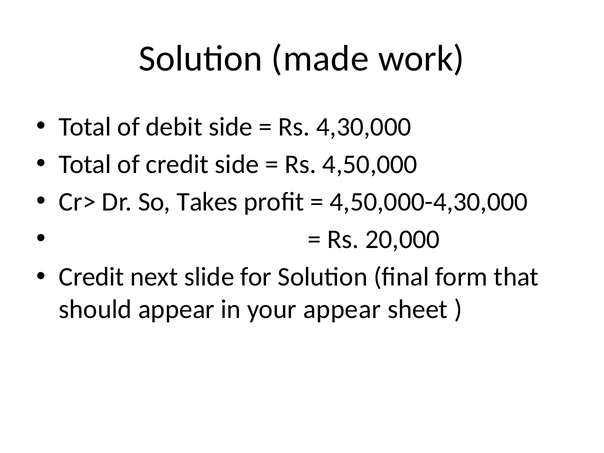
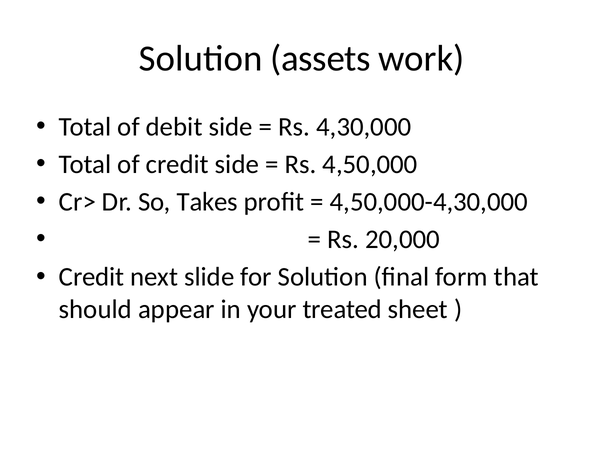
made: made -> assets
your appear: appear -> treated
